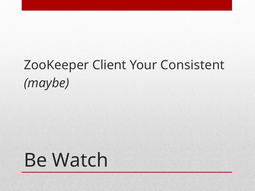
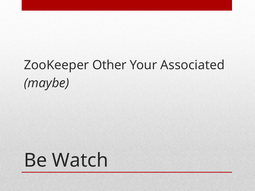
Client: Client -> Other
Consistent: Consistent -> Associated
